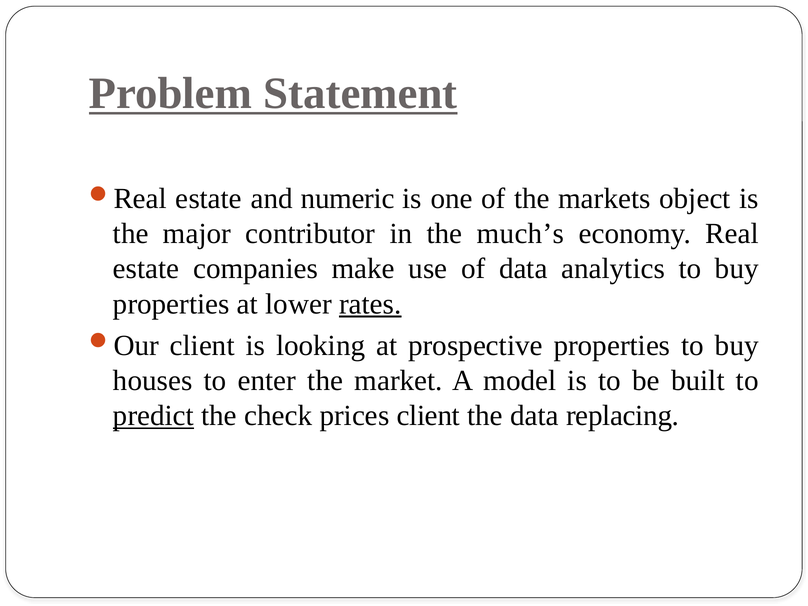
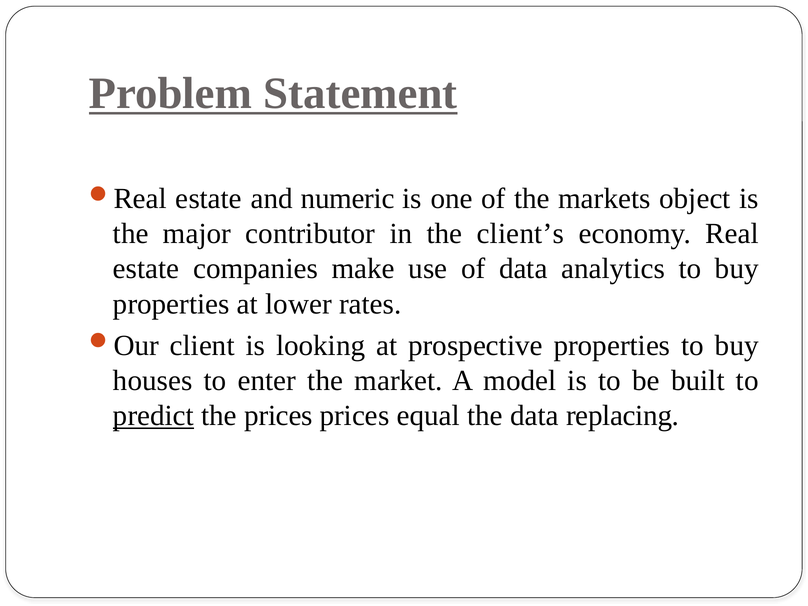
much’s: much’s -> client’s
rates underline: present -> none
the check: check -> prices
prices client: client -> equal
